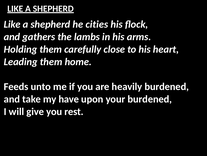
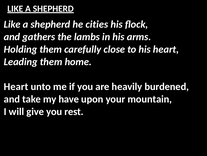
Feeds at (16, 86): Feeds -> Heart
your burdened: burdened -> mountain
